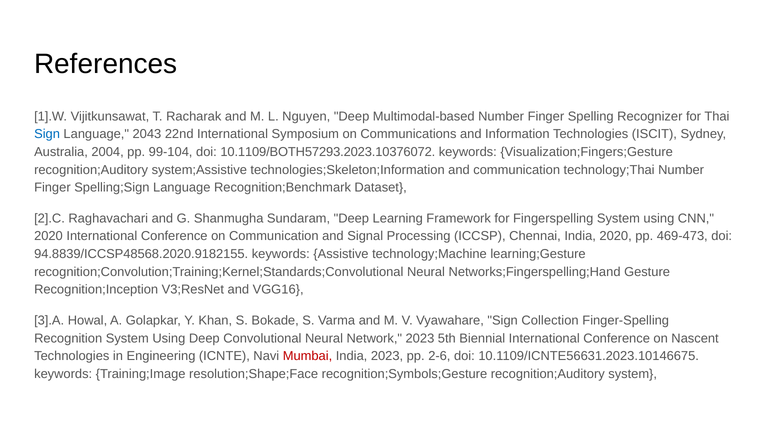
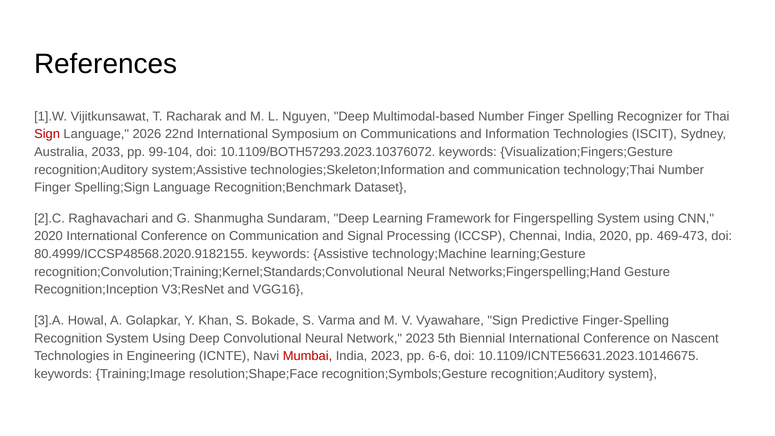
Sign at (47, 134) colour: blue -> red
2043: 2043 -> 2026
2004: 2004 -> 2033
94.8839/ICCSP48568.2020.9182155: 94.8839/ICCSP48568.2020.9182155 -> 80.4999/ICCSP48568.2020.9182155
Collection: Collection -> Predictive
2-6: 2-6 -> 6-6
